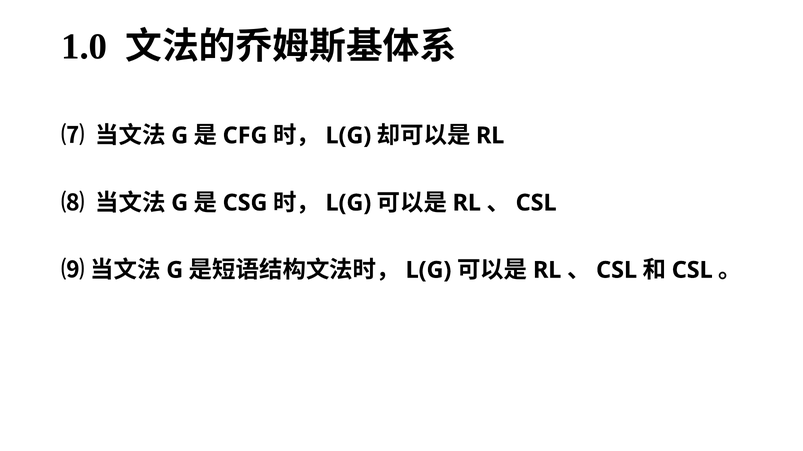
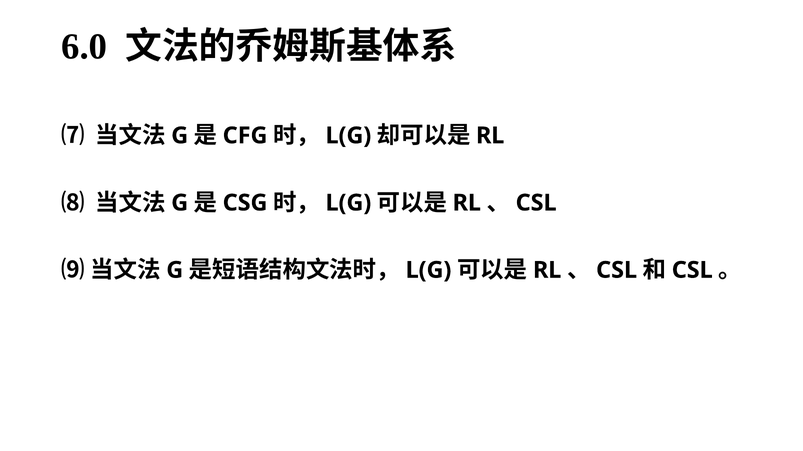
1.0: 1.0 -> 6.0
